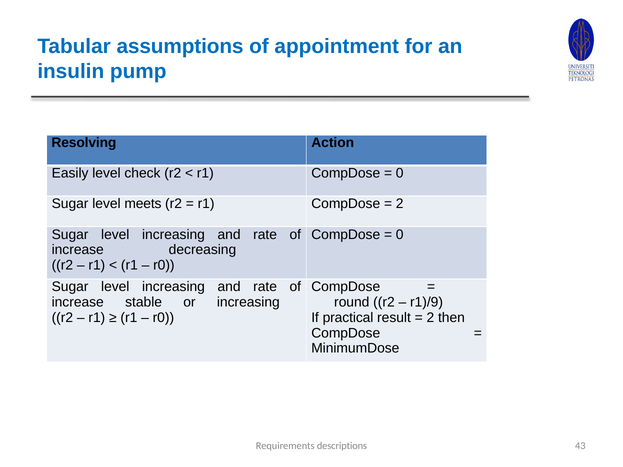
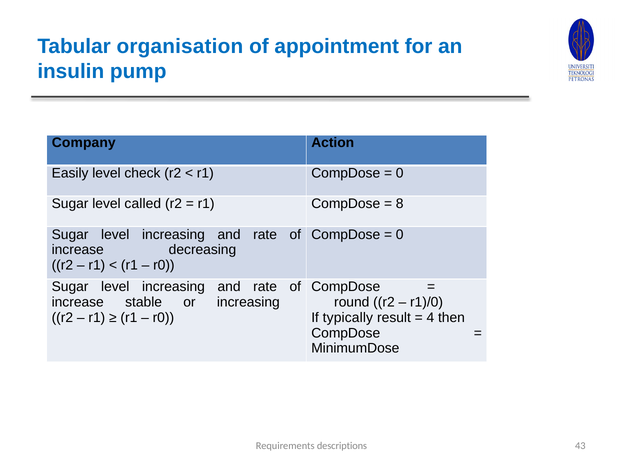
assumptions: assumptions -> organisation
Resolving: Resolving -> Company
meets: meets -> called
2 at (400, 204): 2 -> 8
r1)/9: r1)/9 -> r1)/0
practical: practical -> typically
2 at (430, 318): 2 -> 4
